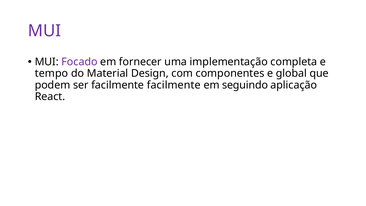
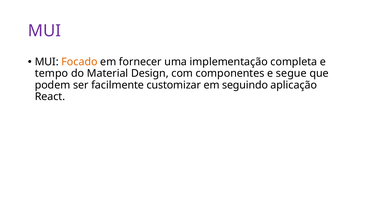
Focado colour: purple -> orange
global: global -> segue
facilmente facilmente: facilmente -> customizar
